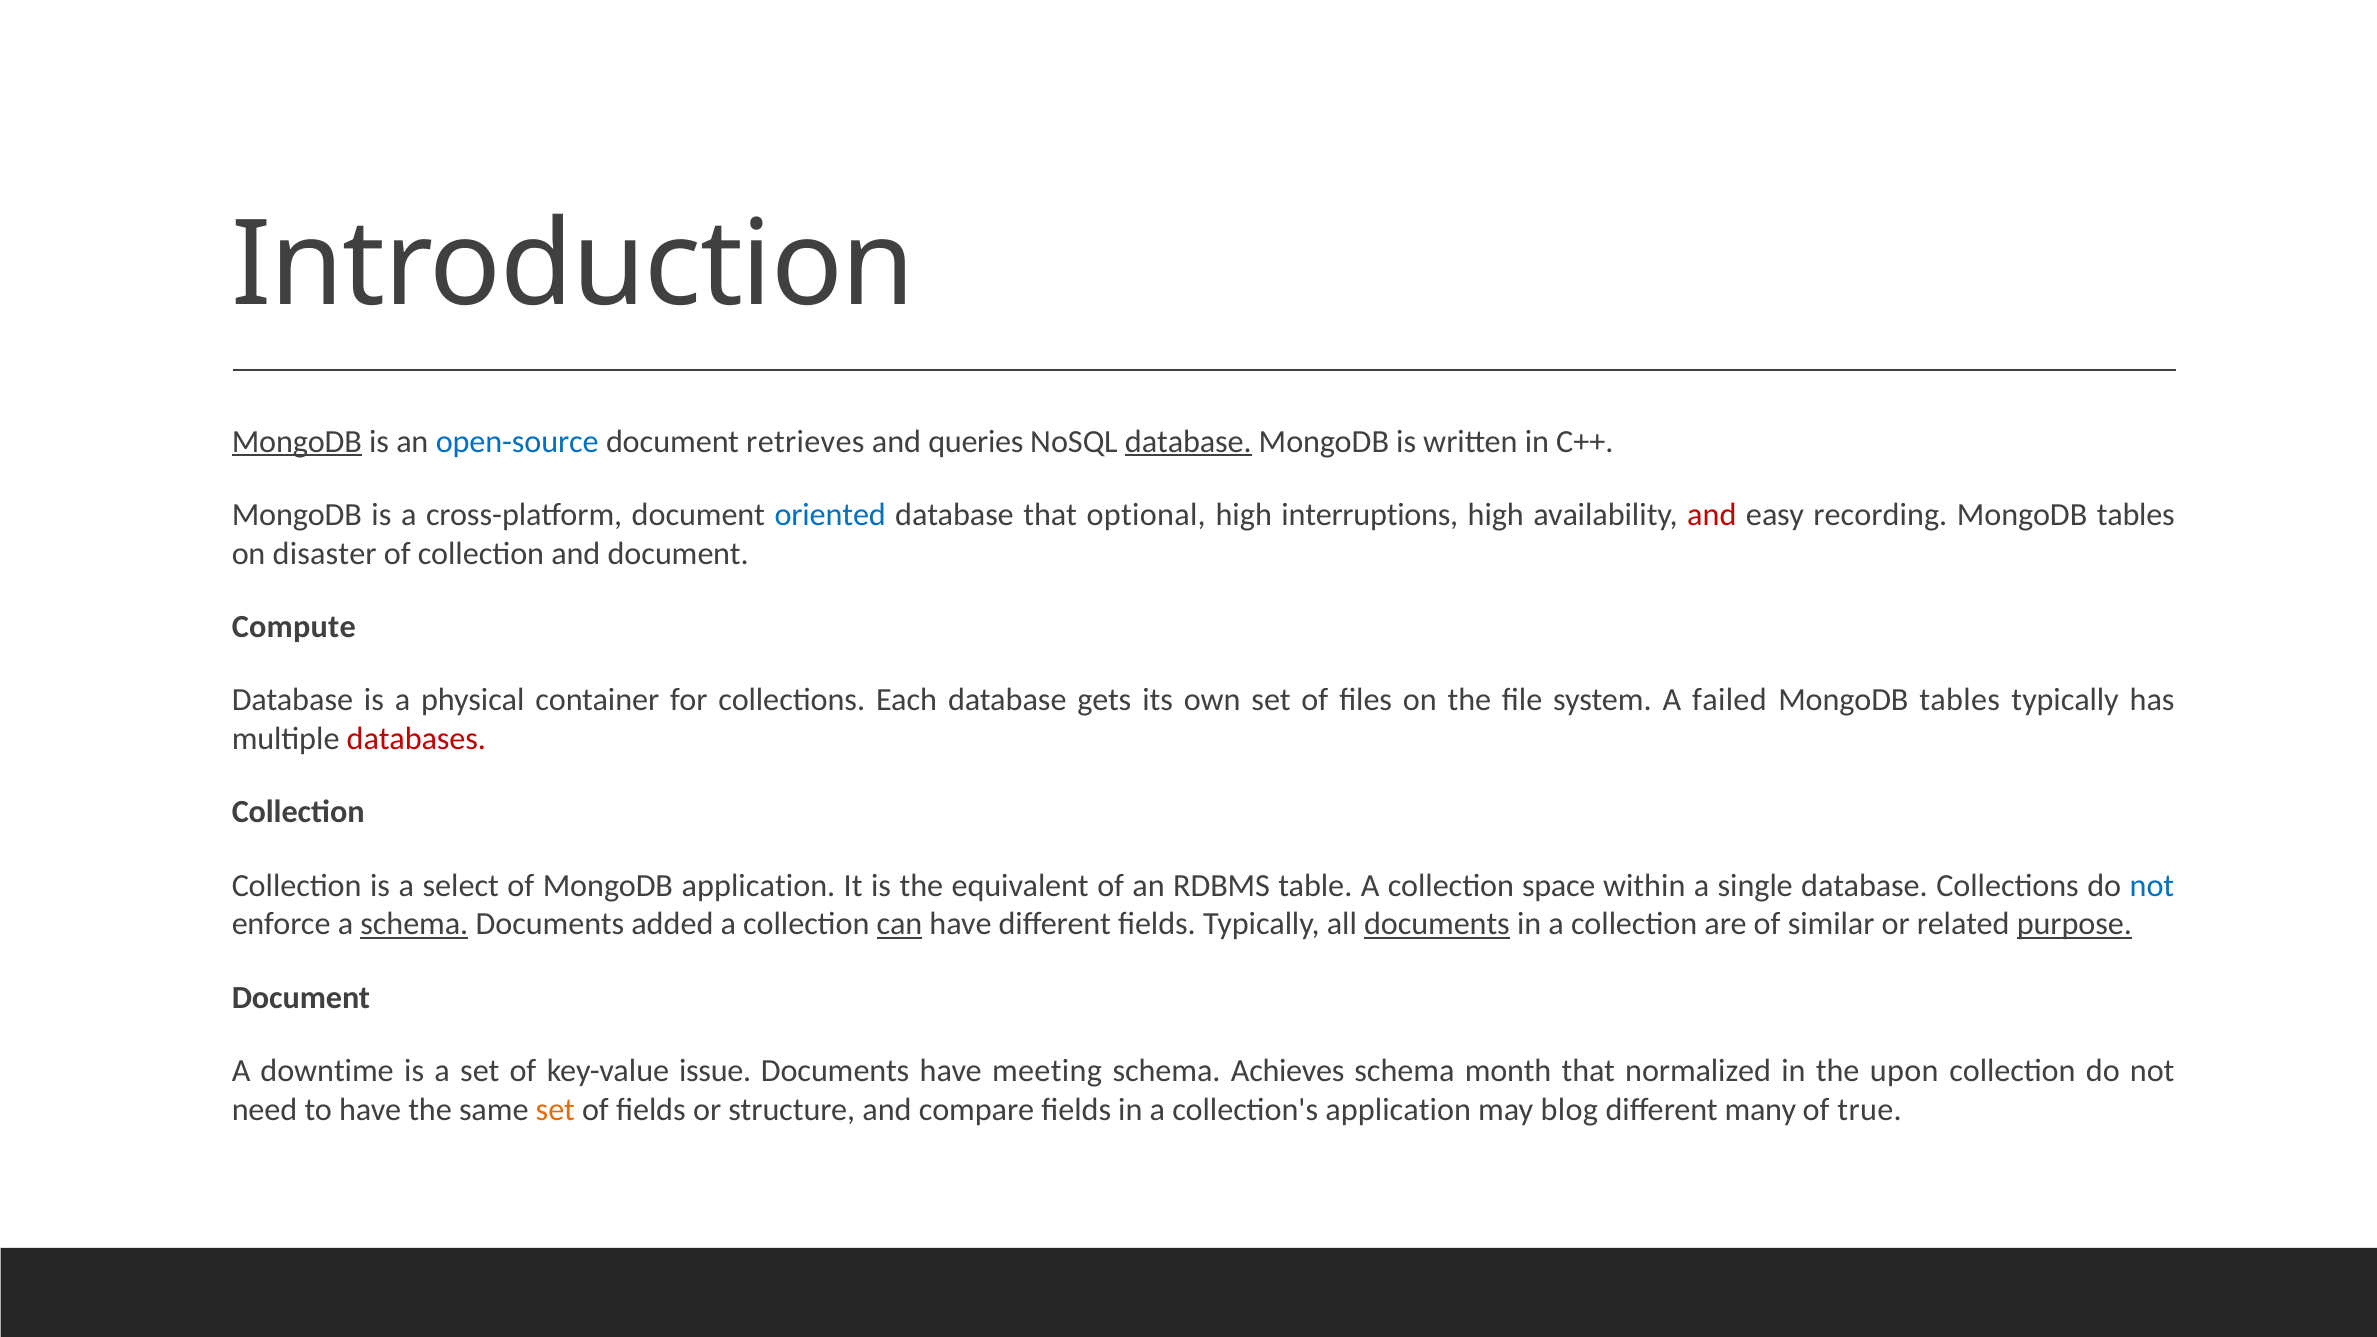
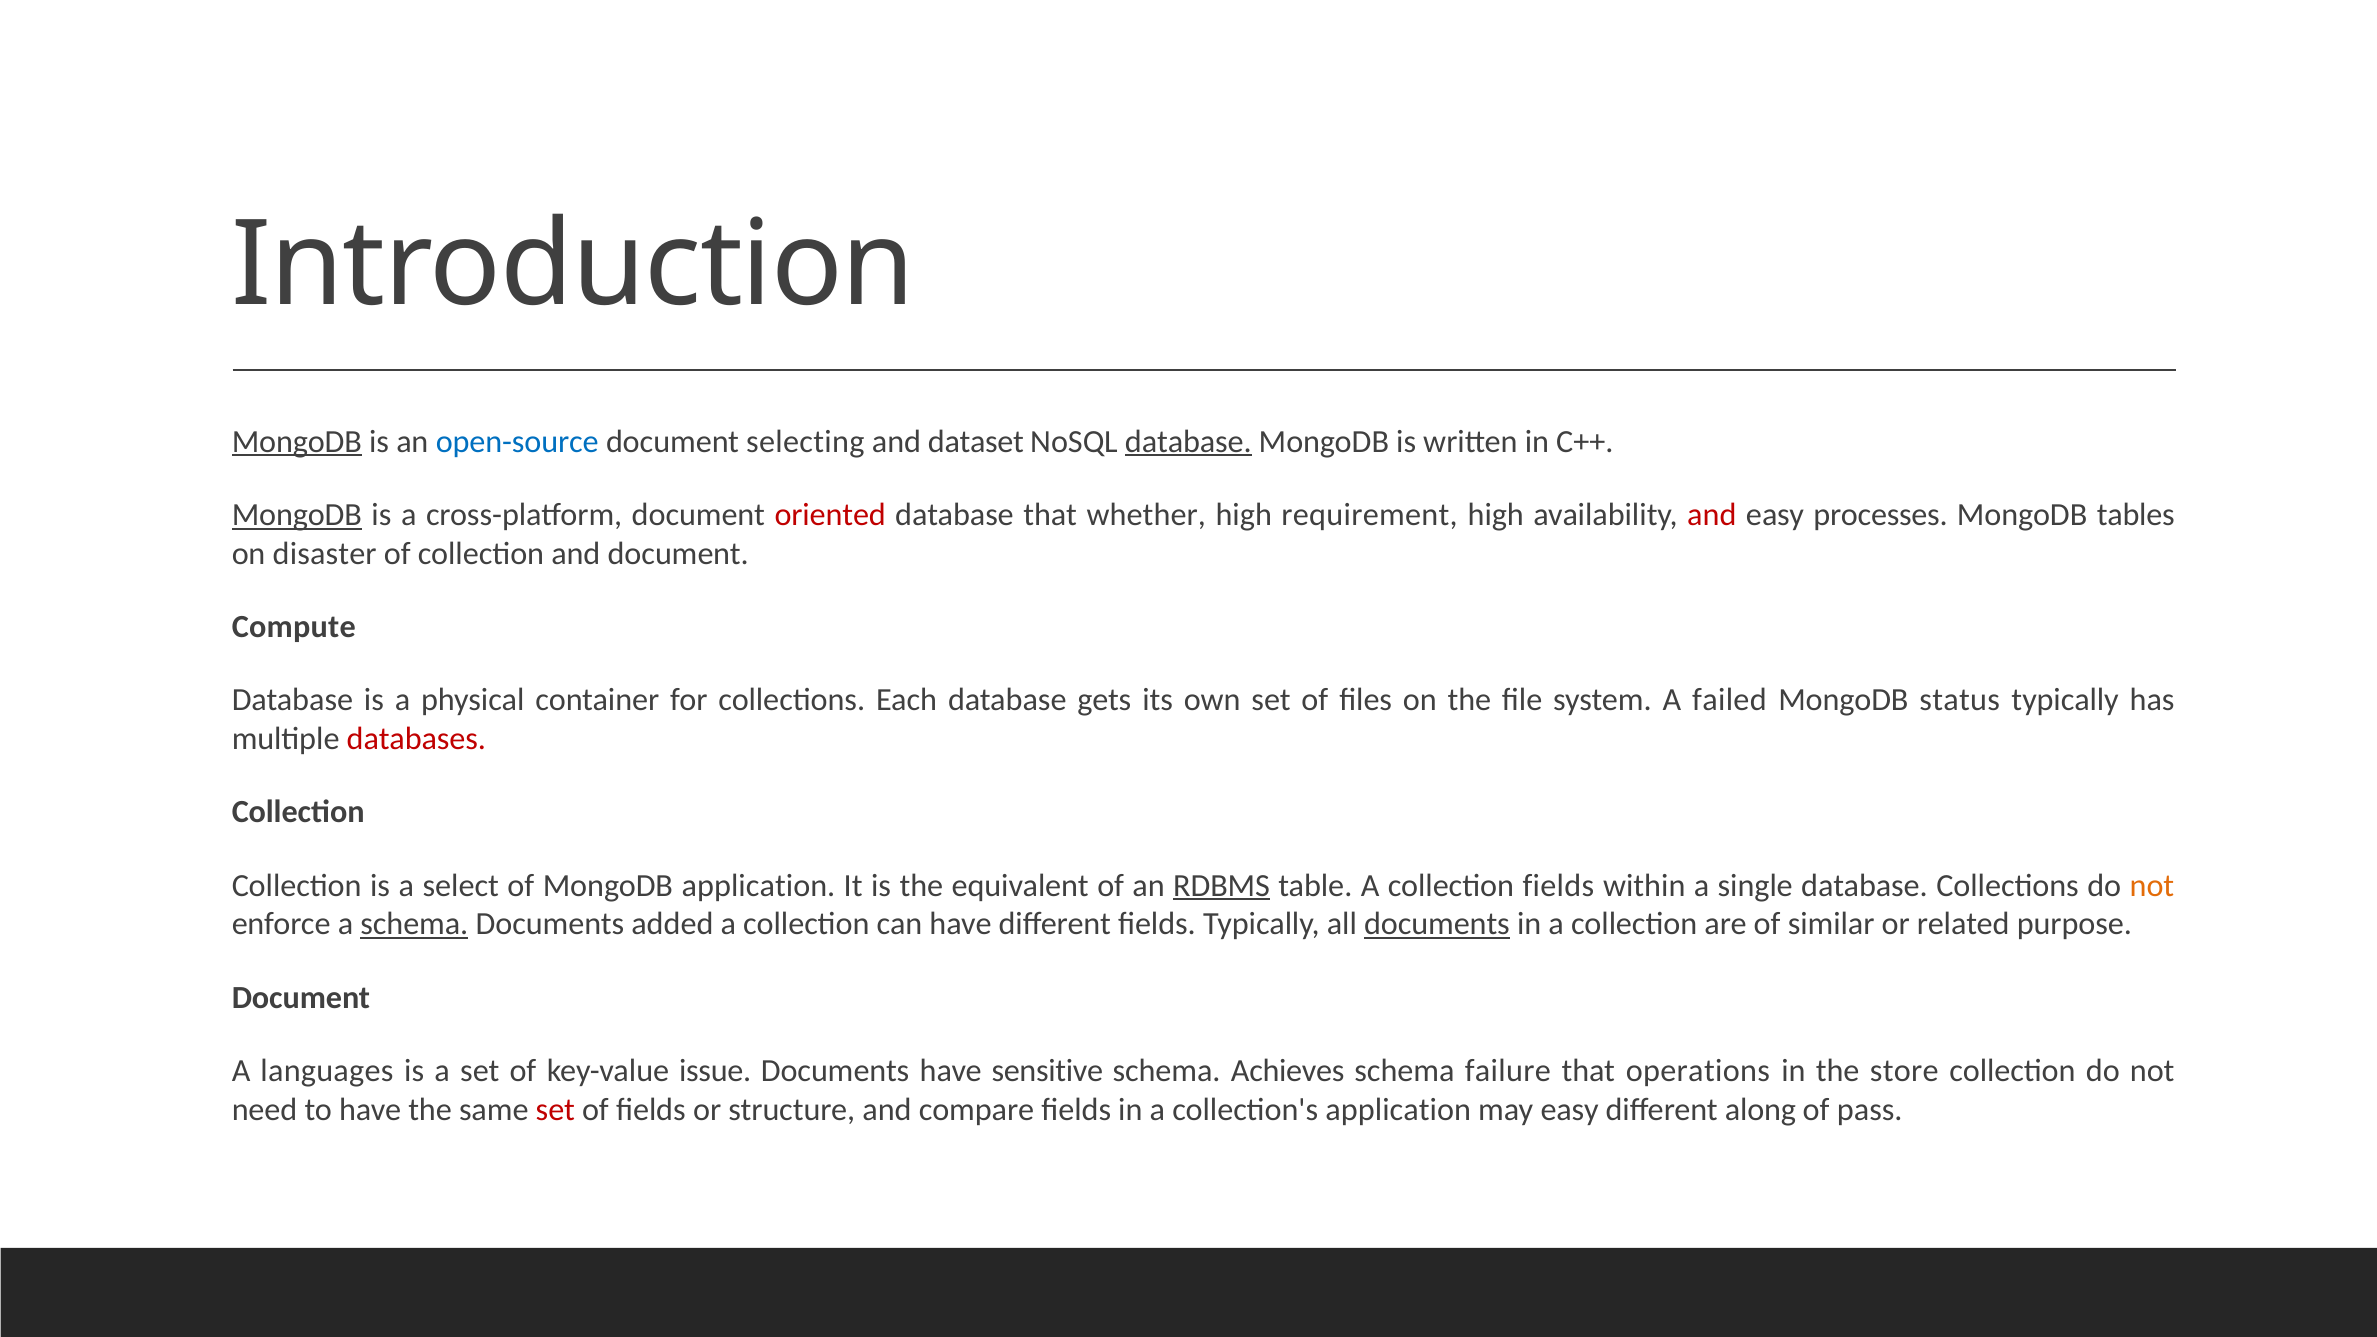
retrieves: retrieves -> selecting
queries: queries -> dataset
MongoDB at (297, 515) underline: none -> present
oriented colour: blue -> red
optional: optional -> whether
interruptions: interruptions -> requirement
recording: recording -> processes
tables at (1960, 700): tables -> status
RDBMS underline: none -> present
collection space: space -> fields
not at (2152, 886) colour: blue -> orange
can underline: present -> none
purpose underline: present -> none
downtime: downtime -> languages
meeting: meeting -> sensitive
month: month -> failure
normalized: normalized -> operations
upon: upon -> store
set at (555, 1110) colour: orange -> red
may blog: blog -> easy
many: many -> along
true: true -> pass
